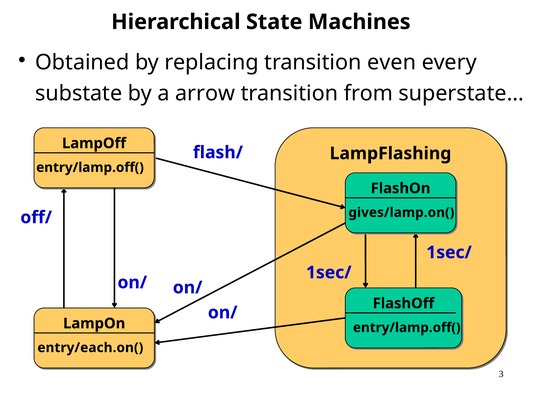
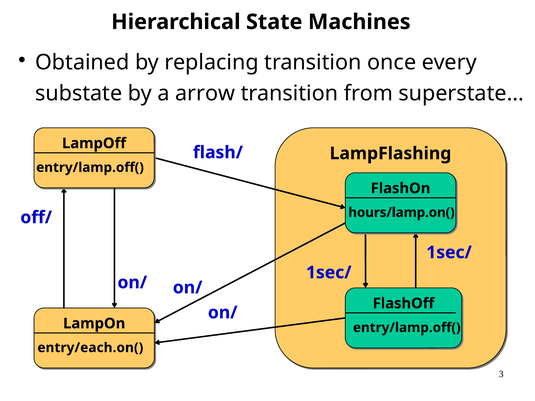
even: even -> once
gives/lamp.on(: gives/lamp.on( -> hours/lamp.on(
